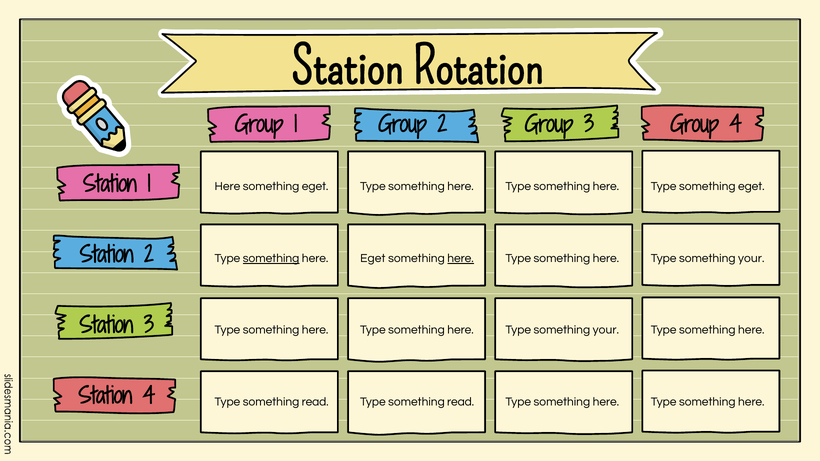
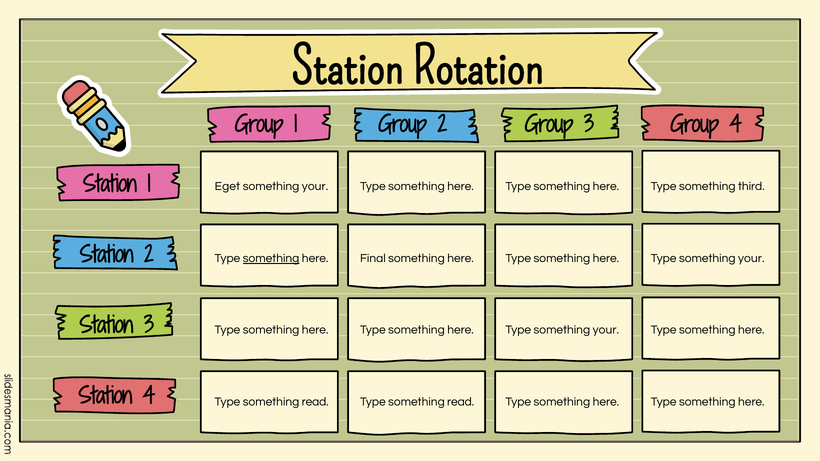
Here at (227, 187): Here -> Eget
eget at (315, 187): eget -> your
Type something eget: eget -> third
Eget at (373, 258): Eget -> Final
here at (461, 258) underline: present -> none
